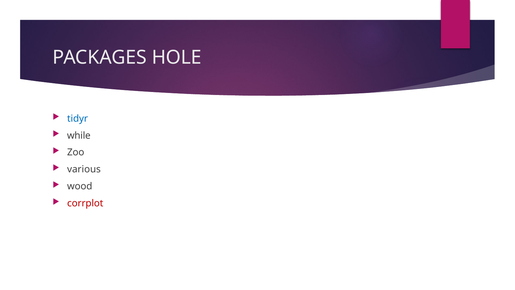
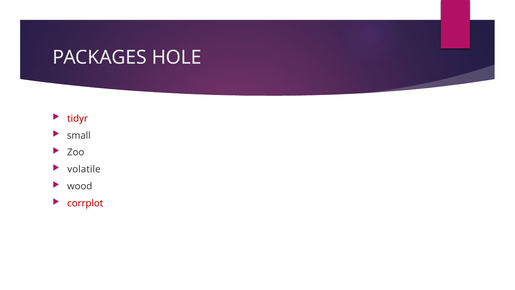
tidyr colour: blue -> red
while: while -> small
various: various -> volatile
